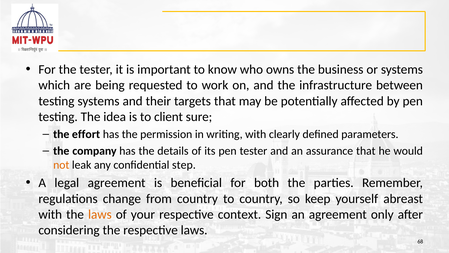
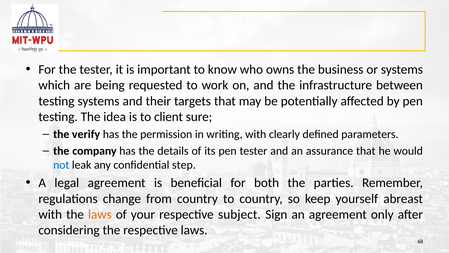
effort: effort -> verify
not colour: orange -> blue
context: context -> subject
